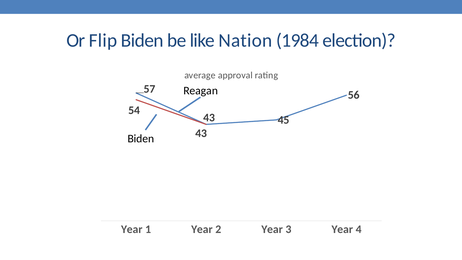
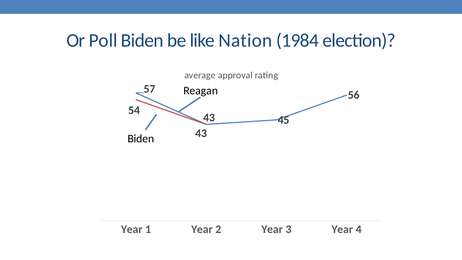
Flip: Flip -> Poll
